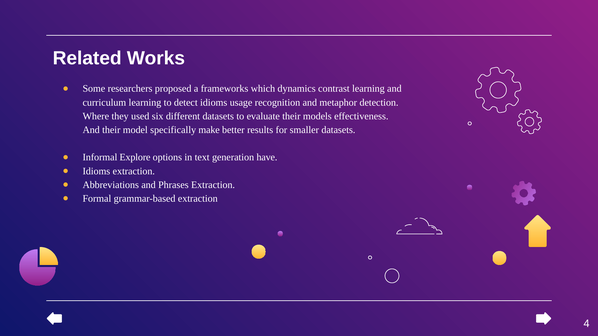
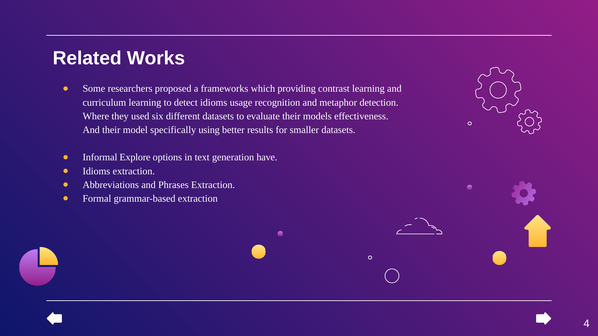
dynamics: dynamics -> providing
make: make -> using
